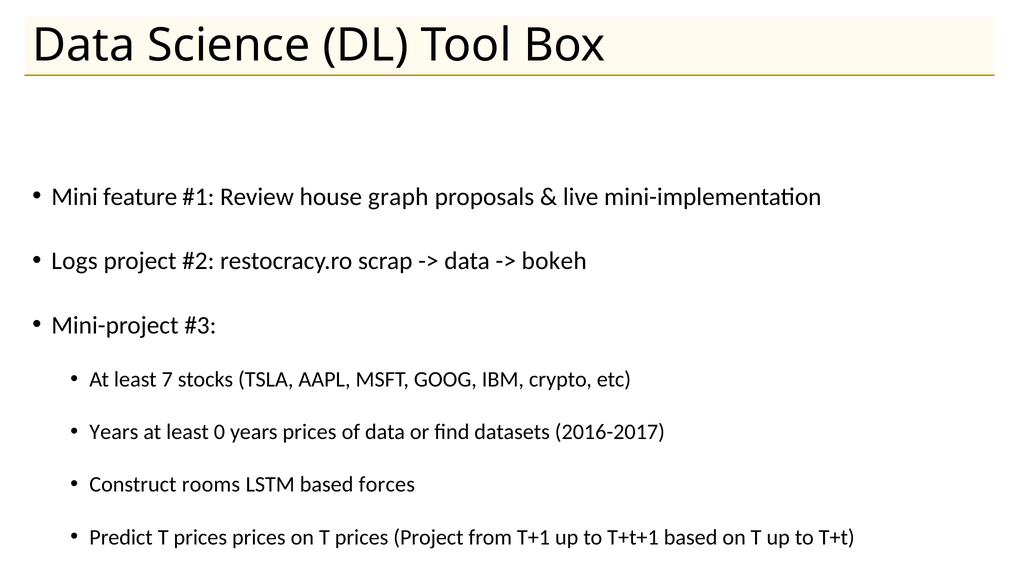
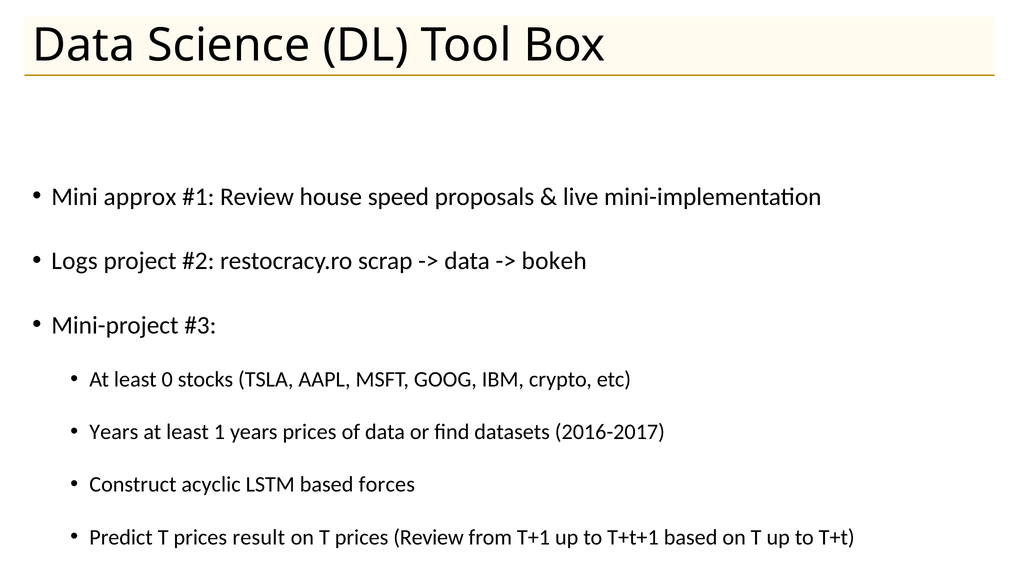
feature: feature -> approx
graph: graph -> speed
7: 7 -> 0
0: 0 -> 1
rooms: rooms -> acyclic
prices prices: prices -> result
prices Project: Project -> Review
